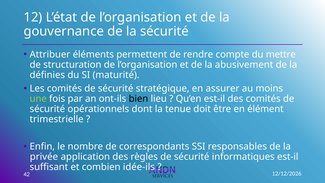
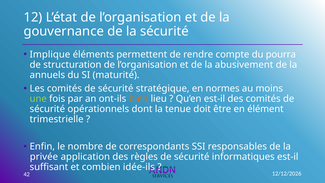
Attribuer: Attribuer -> Implique
mettre: mettre -> pourra
définies: définies -> annuels
assurer: assurer -> normes
bien colour: black -> orange
